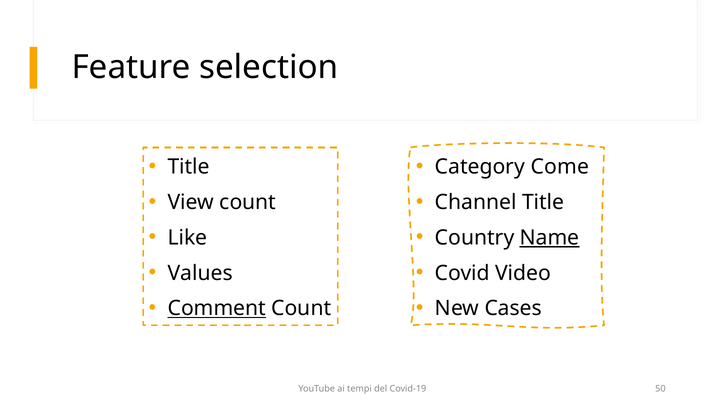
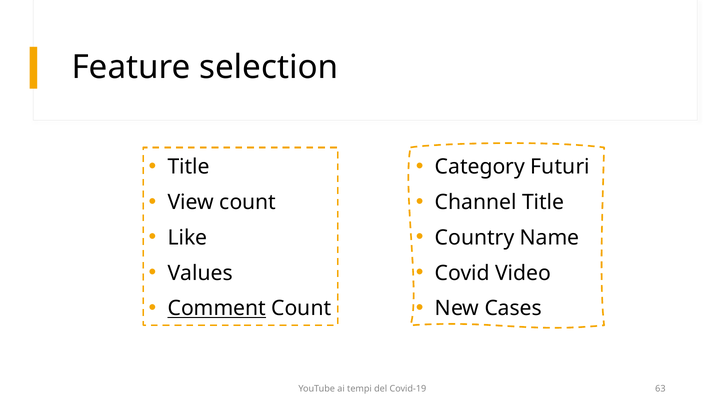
Come: Come -> Futuri
Name underline: present -> none
50: 50 -> 63
